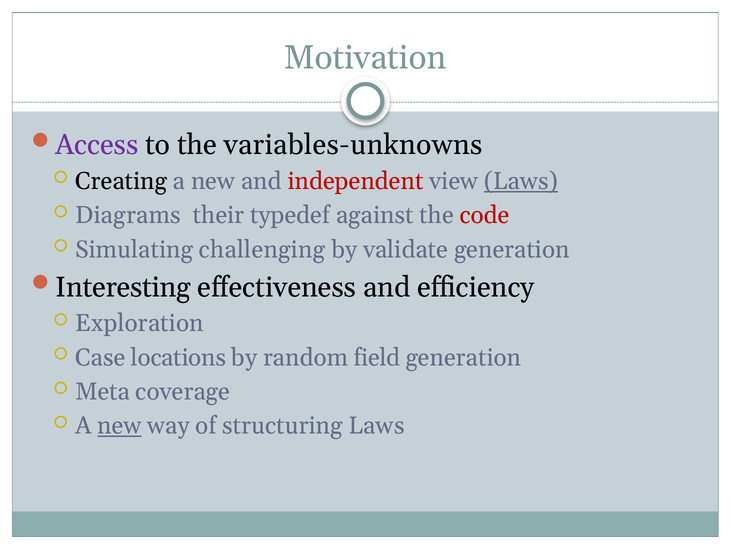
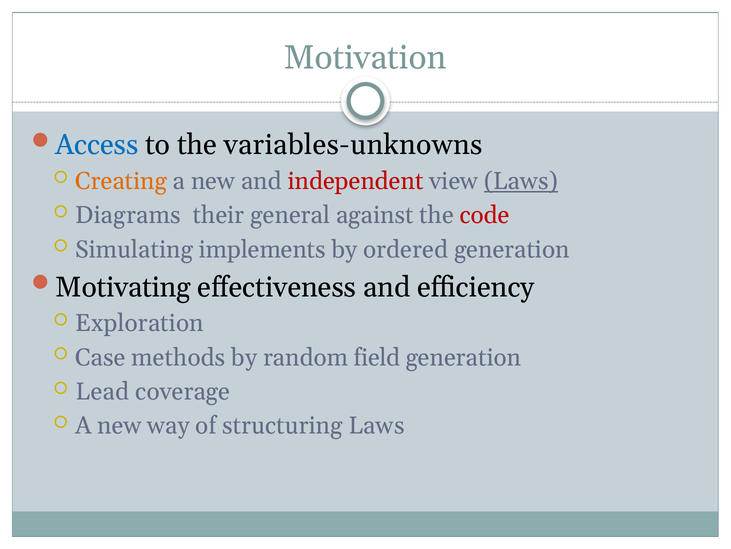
Access colour: purple -> blue
Creating colour: black -> orange
typedef: typedef -> general
challenging: challenging -> implements
validate: validate -> ordered
Interesting: Interesting -> Motivating
locations: locations -> methods
Meta: Meta -> Lead
new at (119, 425) underline: present -> none
